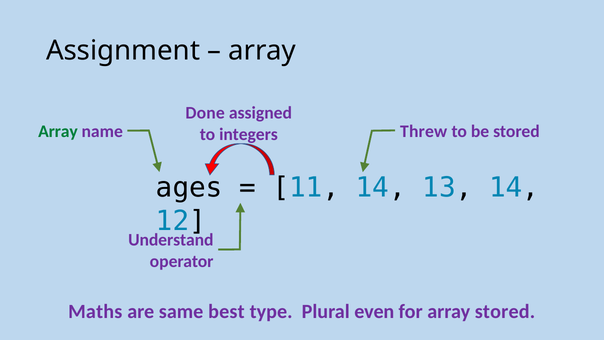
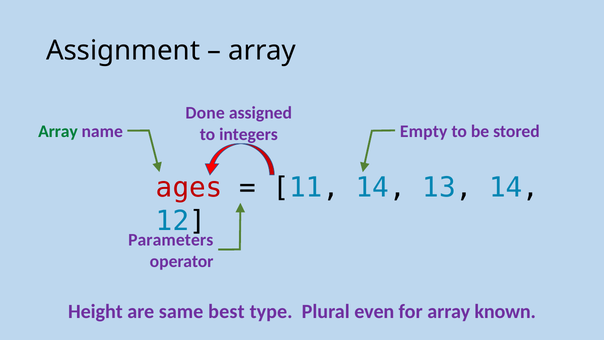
Threw: Threw -> Empty
ages colour: black -> red
Understand: Understand -> Parameters
Maths: Maths -> Height
array stored: stored -> known
